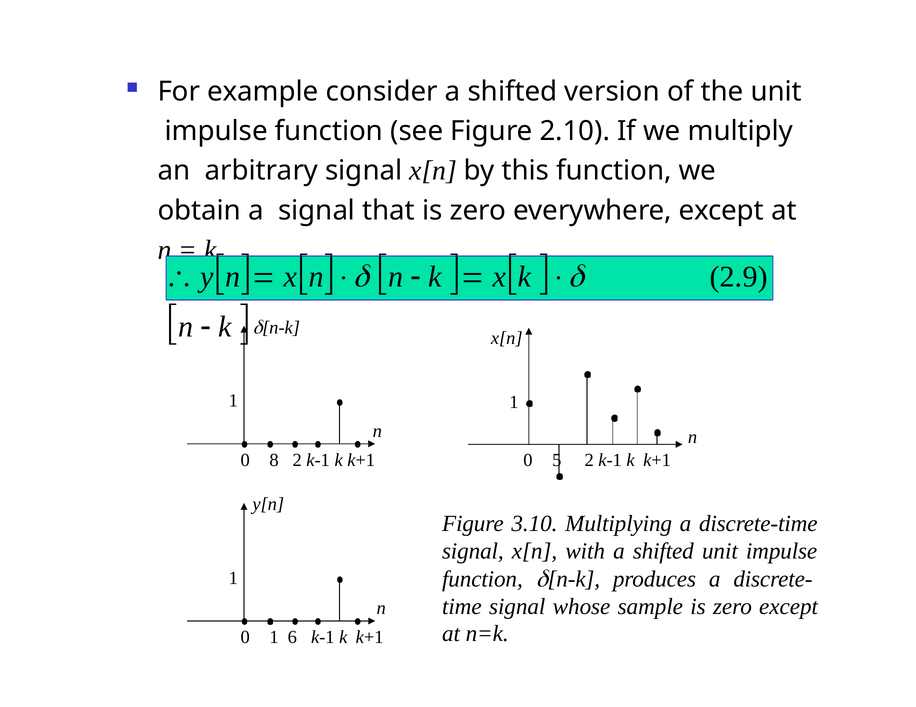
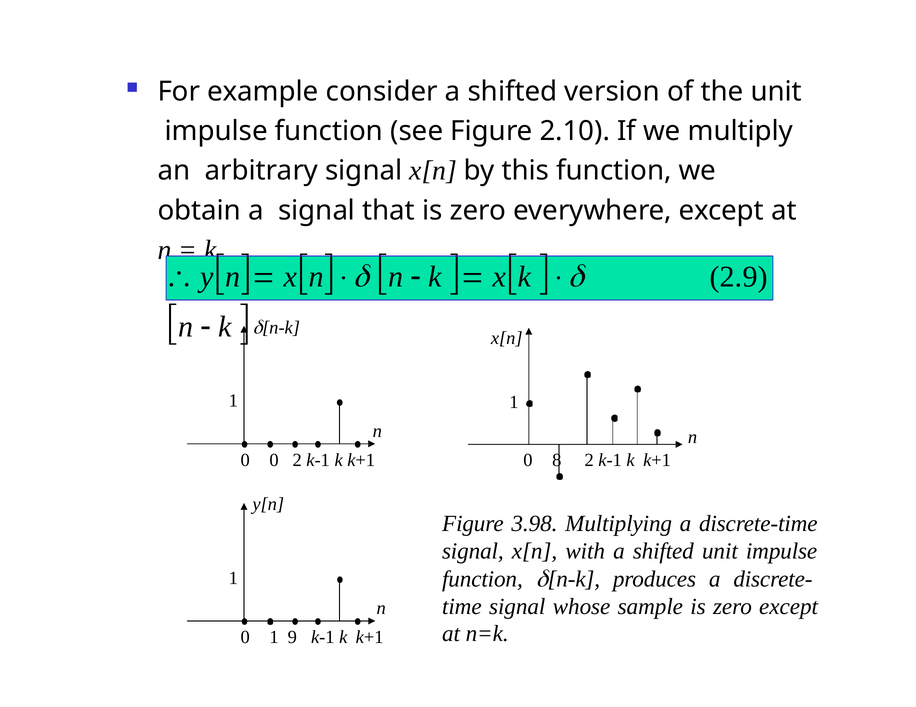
0 8: 8 -> 0
5: 5 -> 8
3.10: 3.10 -> 3.98
6: 6 -> 9
